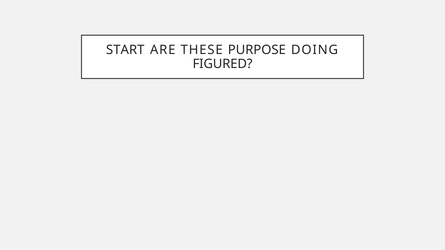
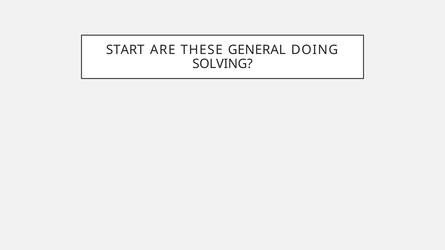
PURPOSE: PURPOSE -> GENERAL
FIGURED: FIGURED -> SOLVING
